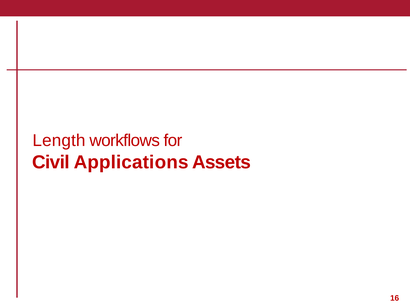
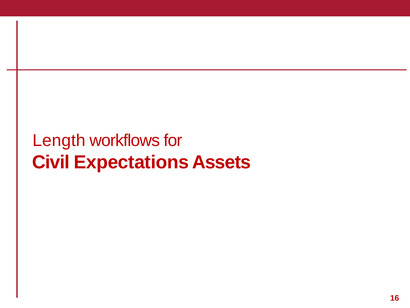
Applications: Applications -> Expectations
